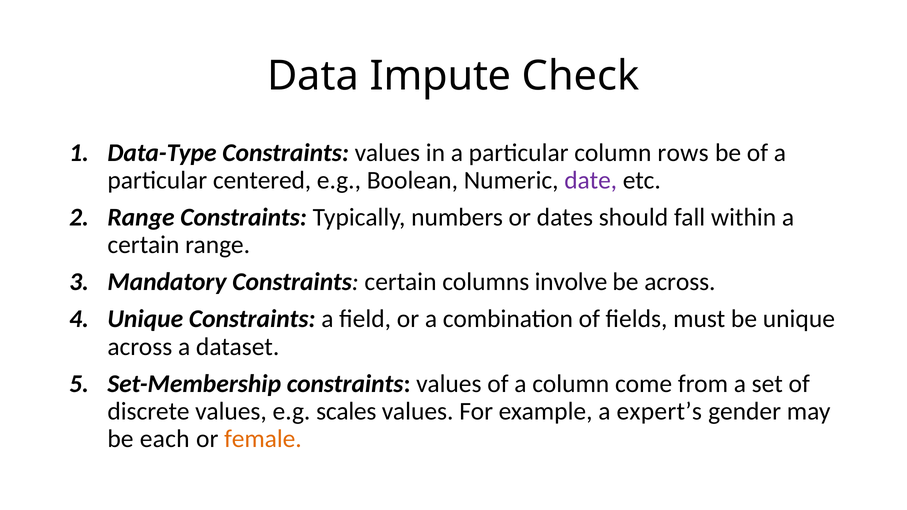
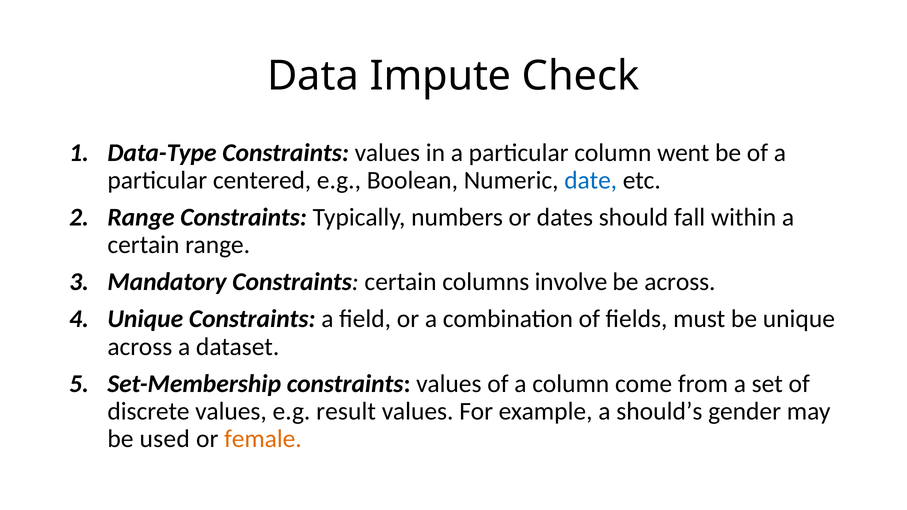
rows: rows -> went
date colour: purple -> blue
scales: scales -> result
expert’s: expert’s -> should’s
each: each -> used
